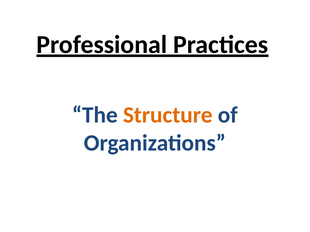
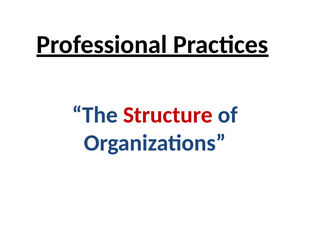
Structure colour: orange -> red
